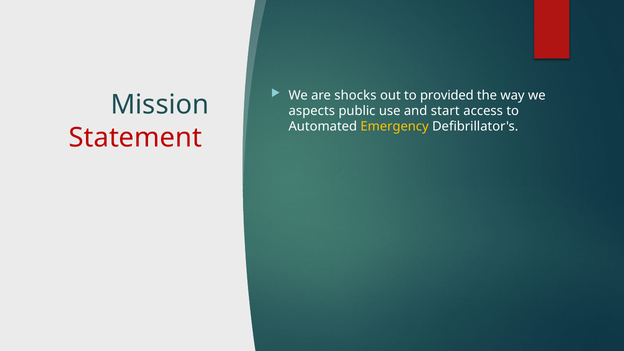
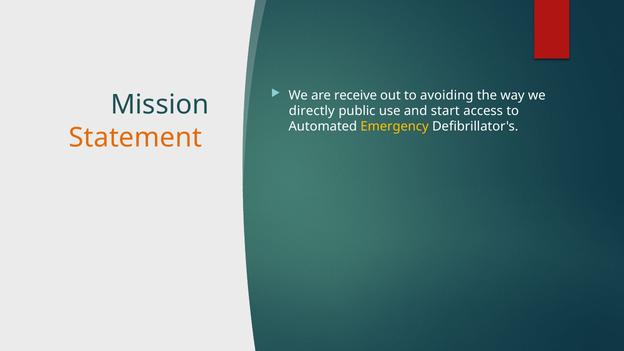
shocks: shocks -> receive
provided: provided -> avoiding
aspects: aspects -> directly
Statement colour: red -> orange
